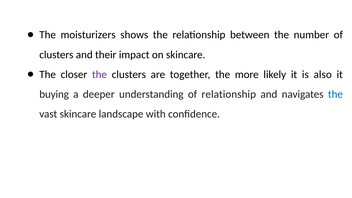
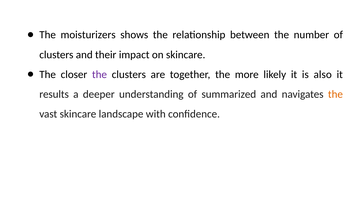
buying: buying -> results
of relationship: relationship -> summarized
the at (335, 94) colour: blue -> orange
